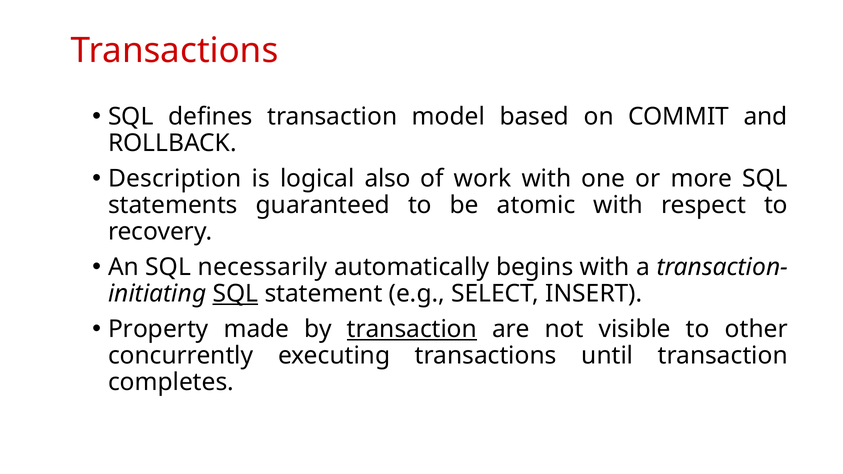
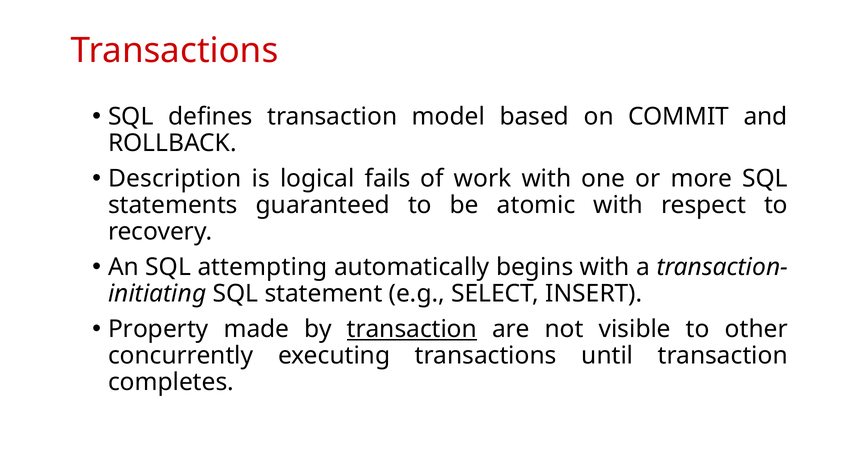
also: also -> fails
necessarily: necessarily -> attempting
SQL at (235, 294) underline: present -> none
